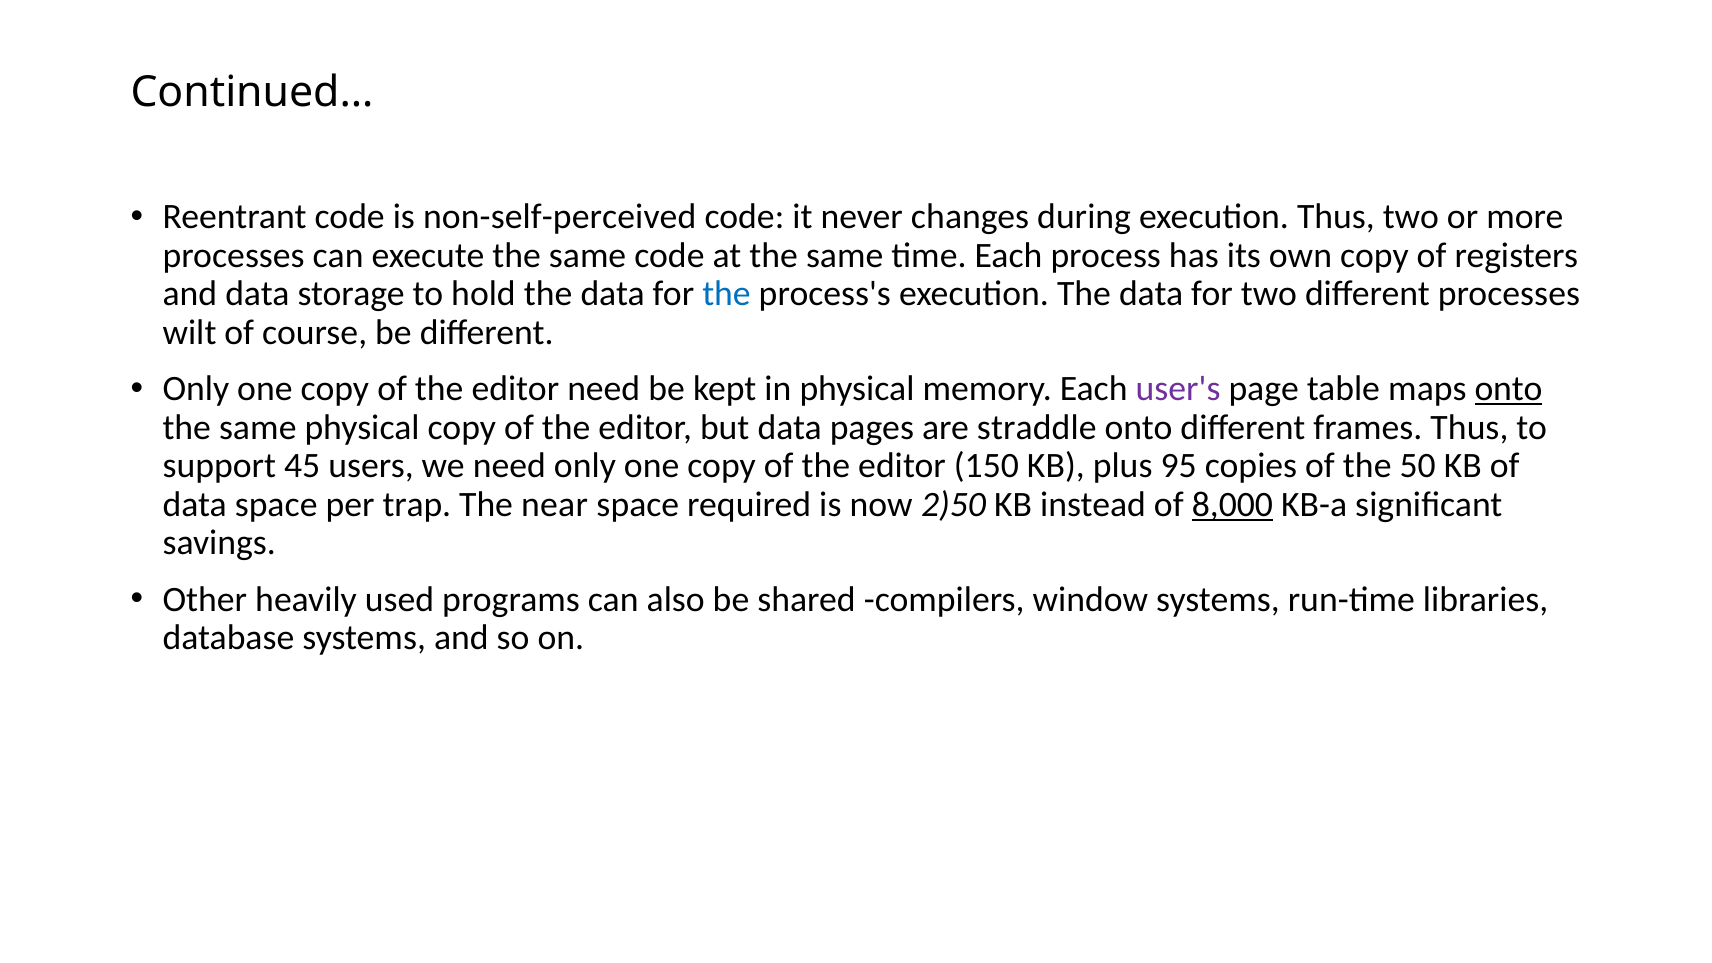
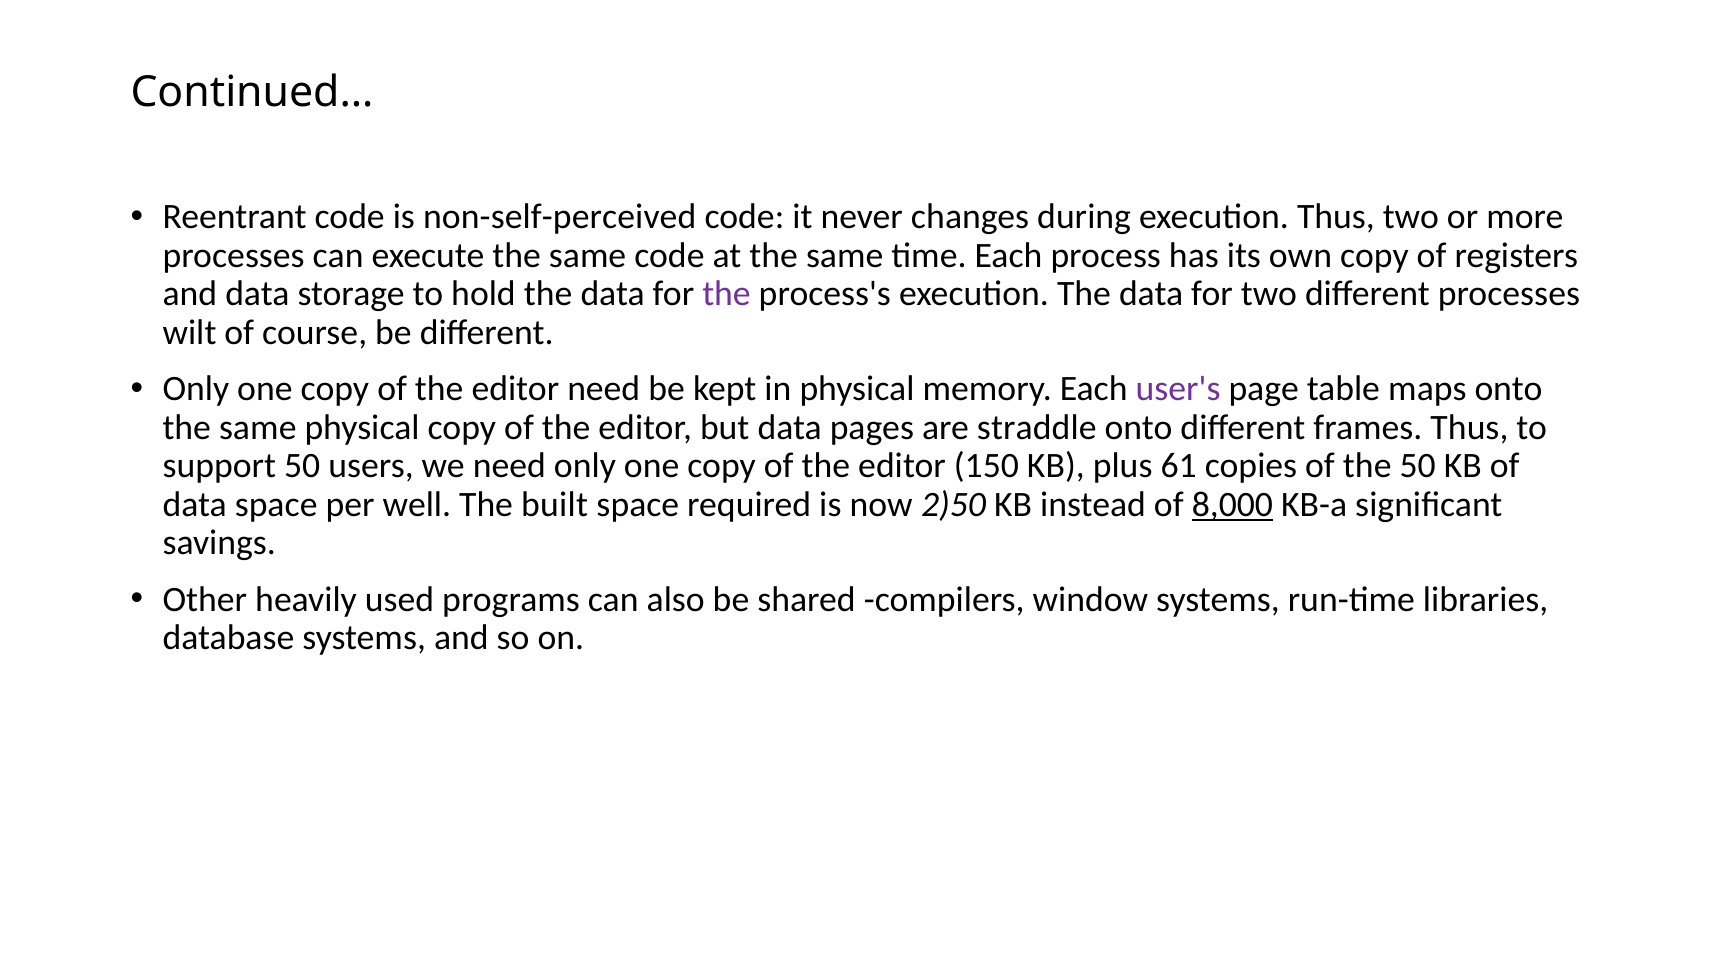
the at (727, 294) colour: blue -> purple
onto at (1508, 389) underline: present -> none
support 45: 45 -> 50
95: 95 -> 61
trap: trap -> well
near: near -> built
